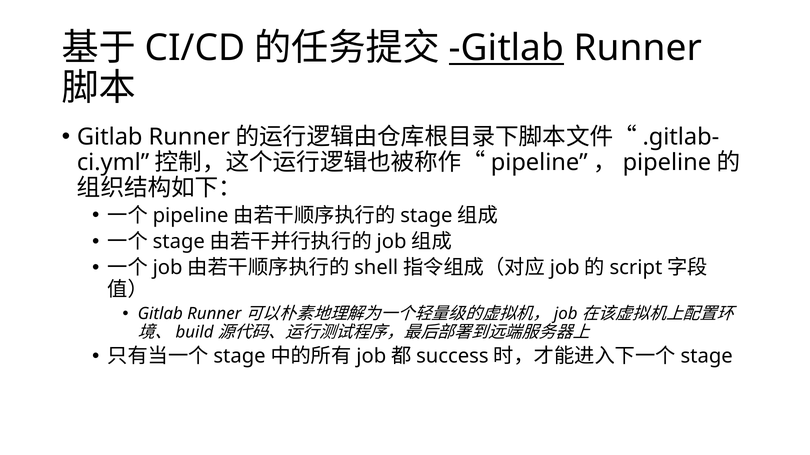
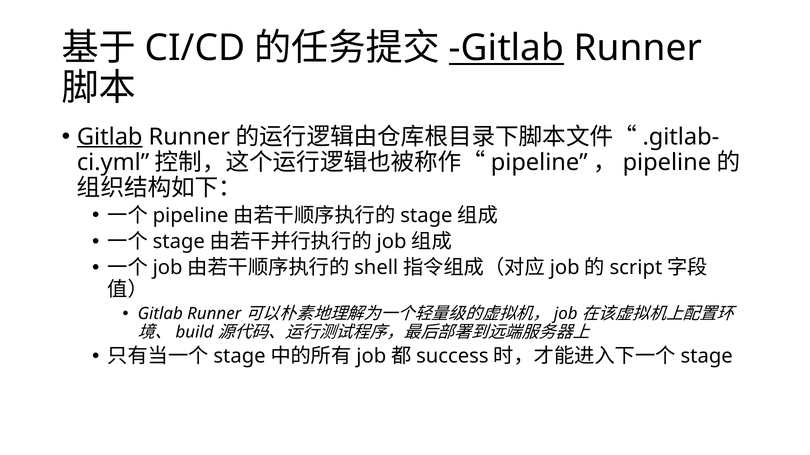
Gitlab at (110, 137) underline: none -> present
